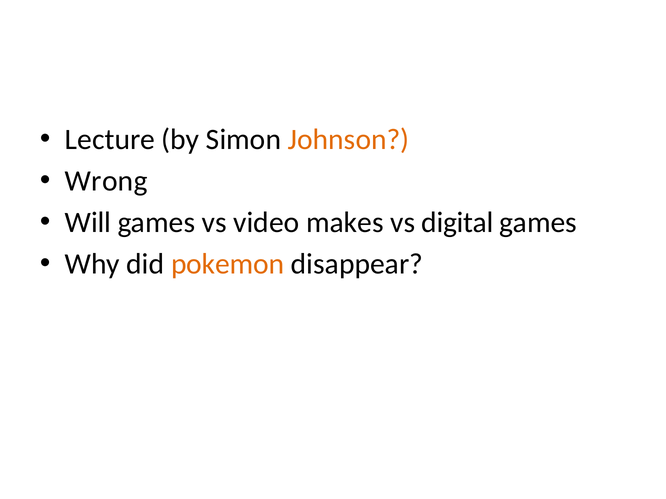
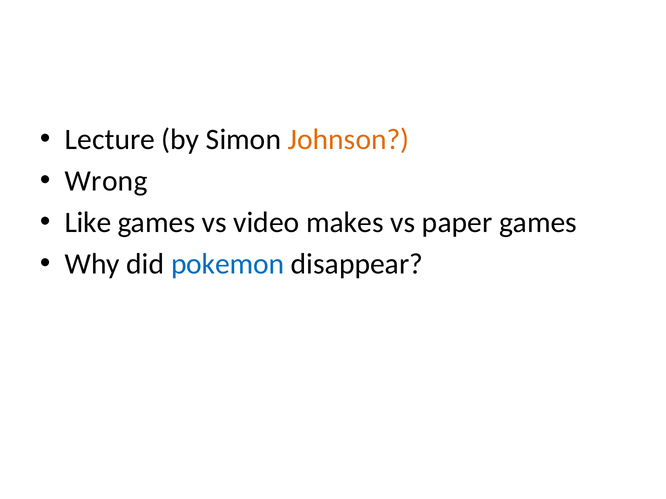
Will: Will -> Like
digital: digital -> paper
pokemon colour: orange -> blue
